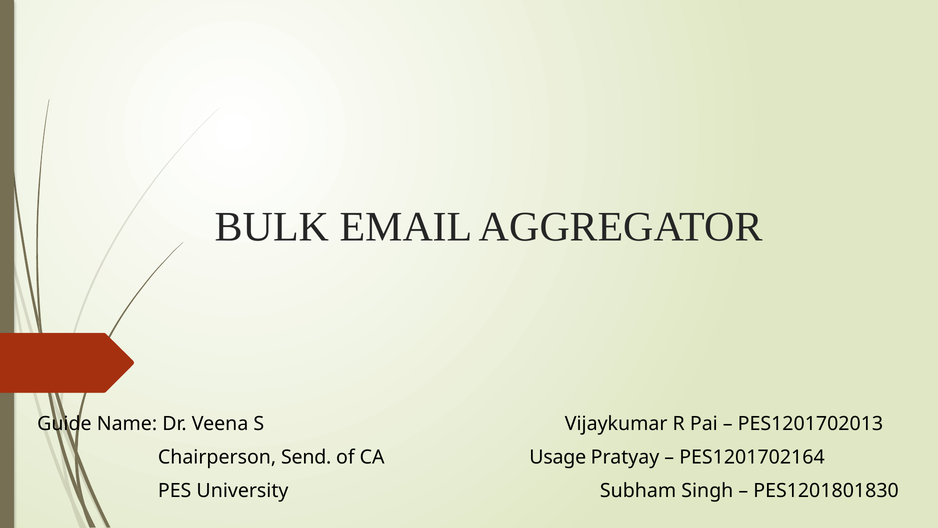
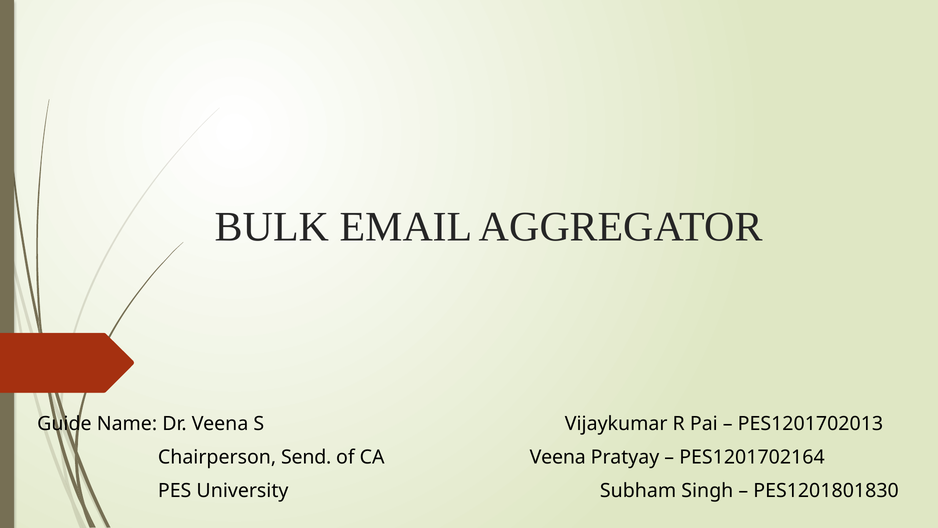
CA Usage: Usage -> Veena
